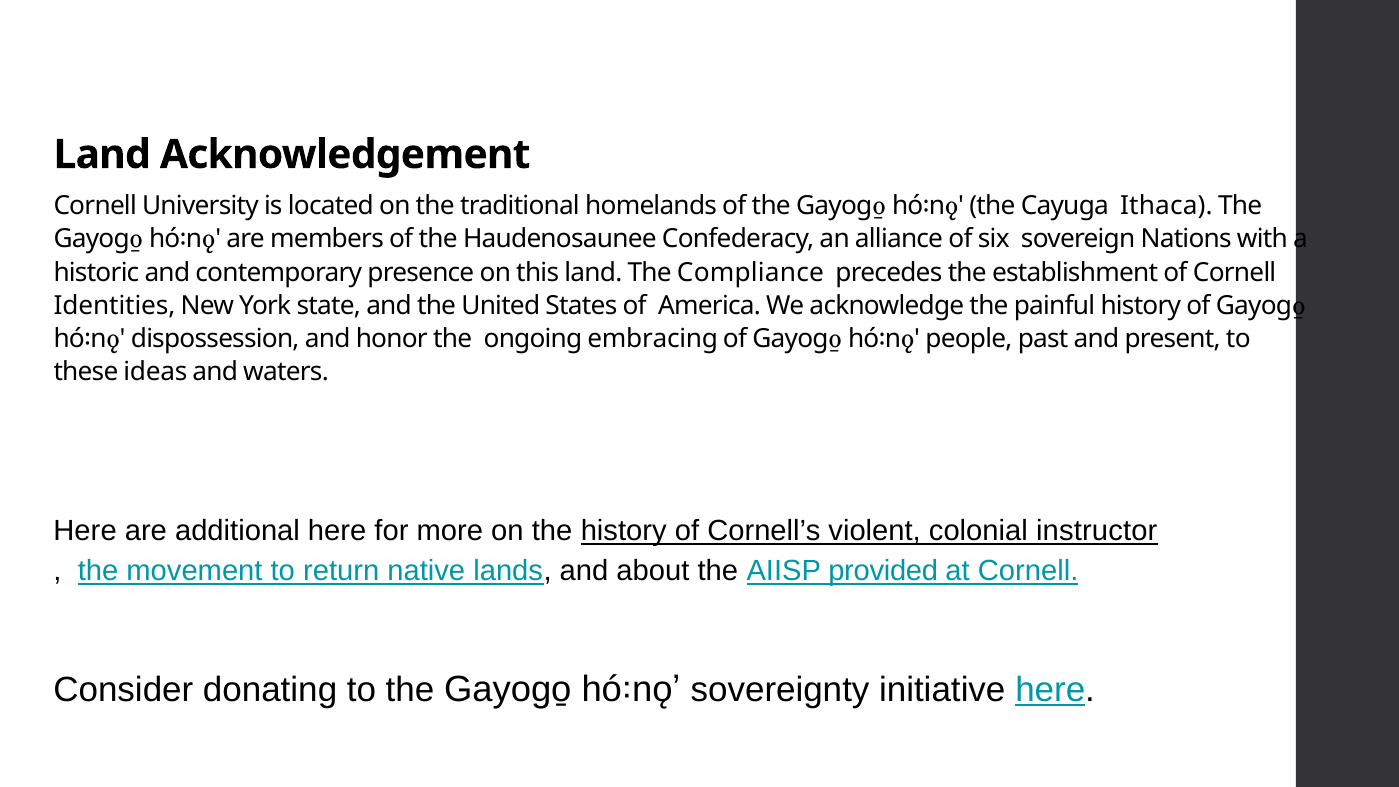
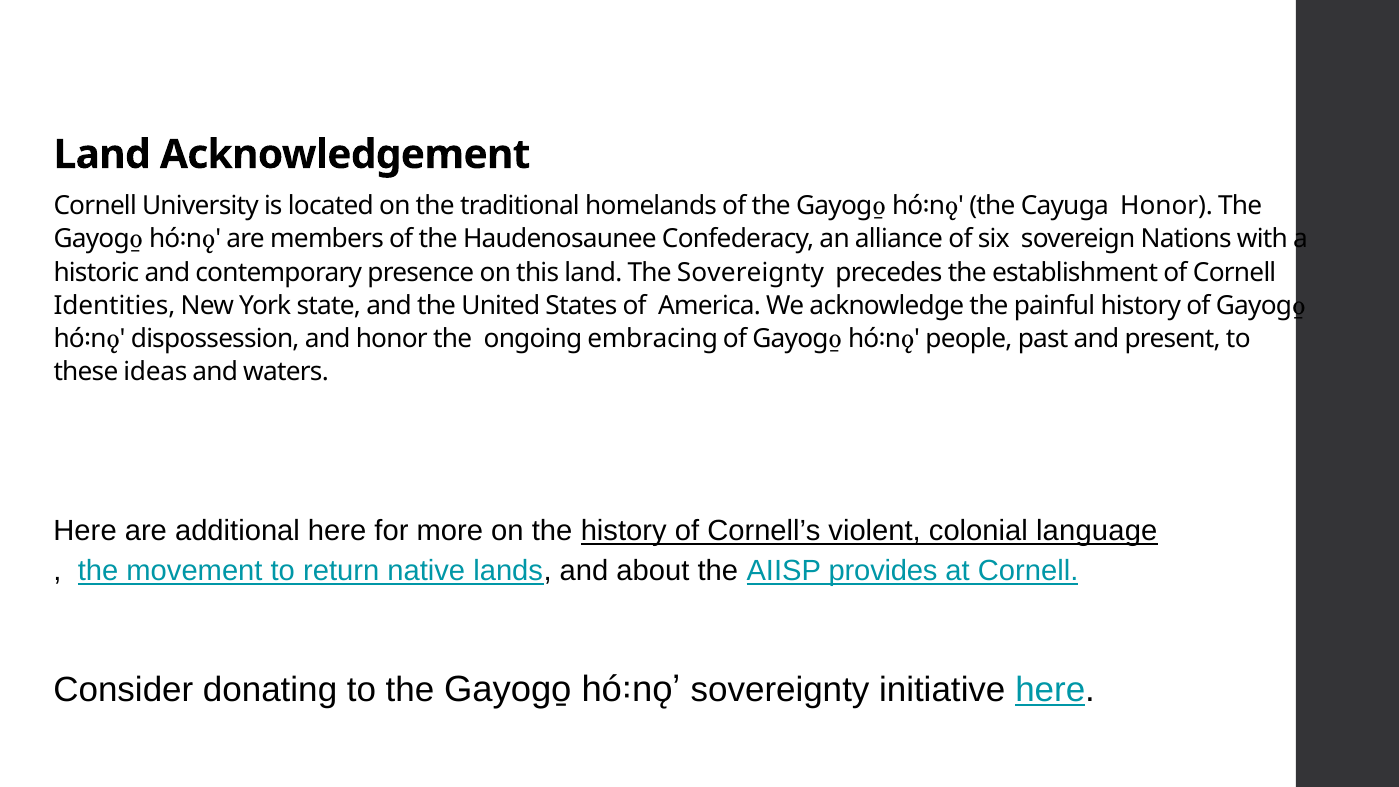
Cayuga Ithaca: Ithaca -> Honor
The Compliance: Compliance -> Sovereignty
instructor: instructor -> language
provided: provided -> provides
